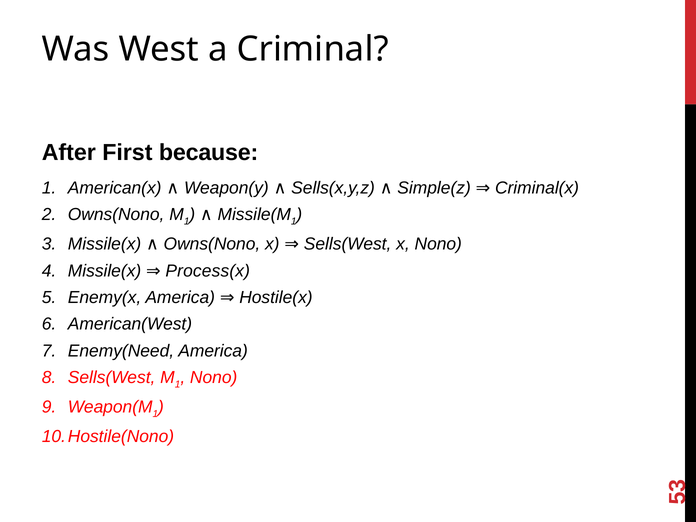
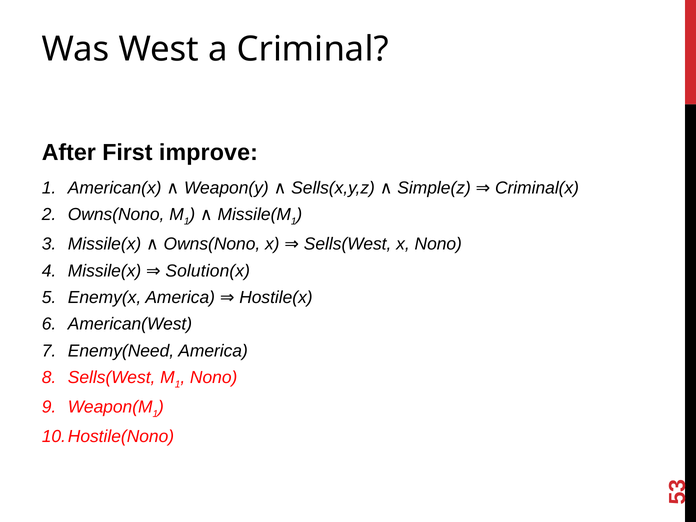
because: because -> improve
Process(x: Process(x -> Solution(x
